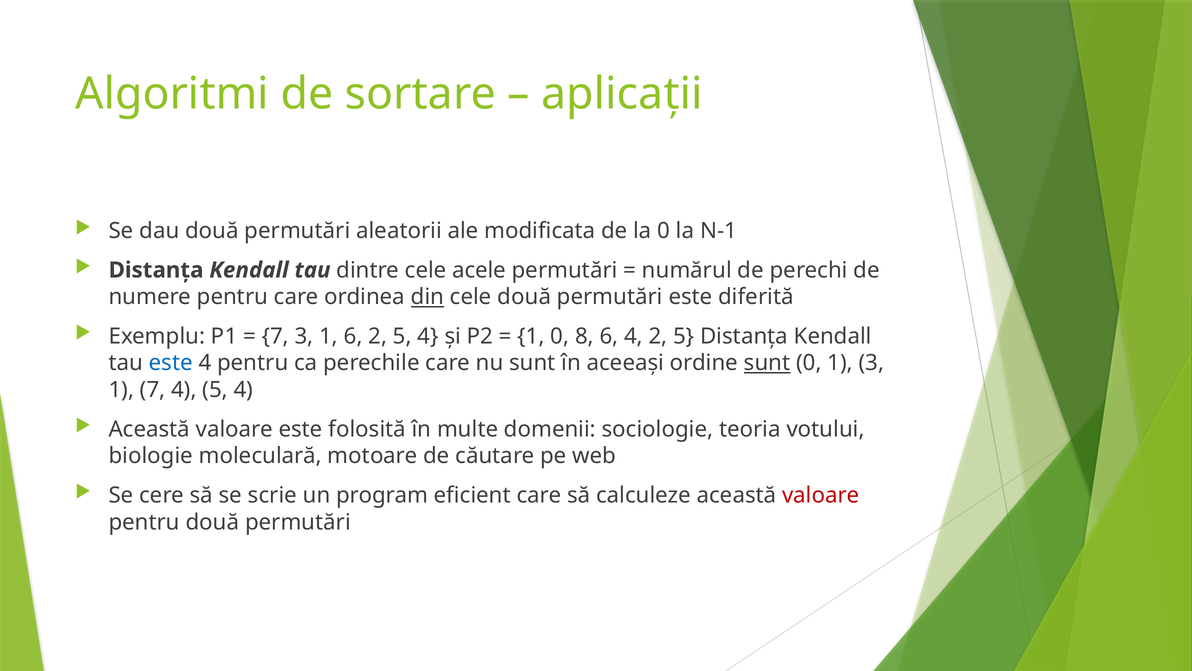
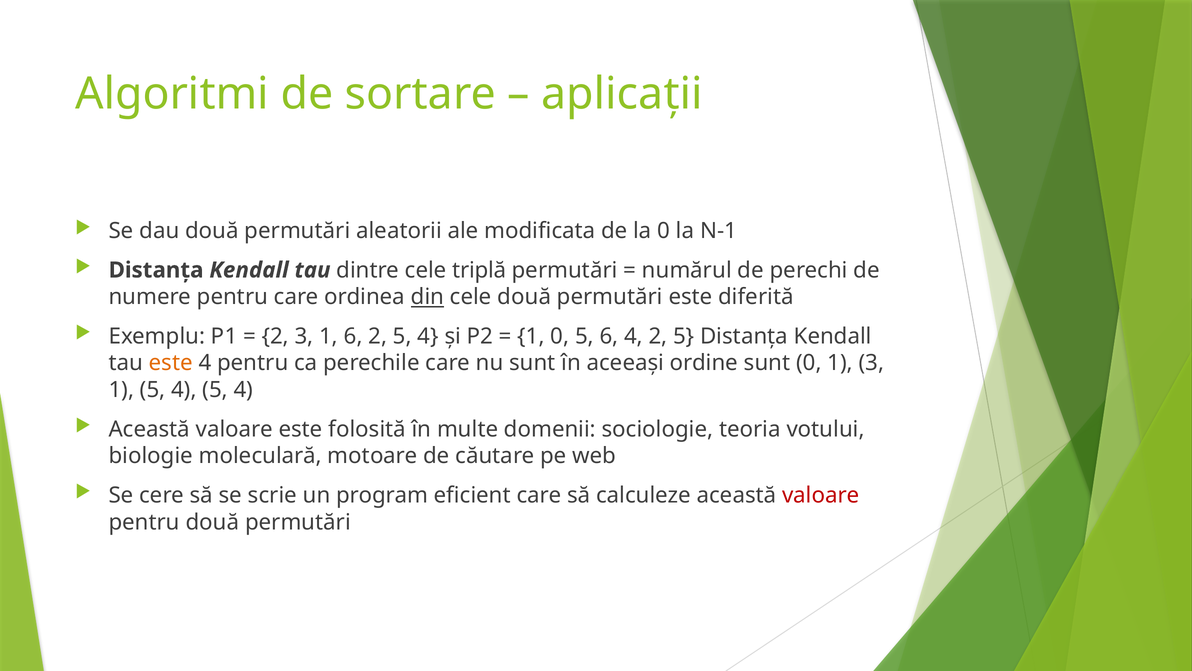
acele: acele -> triplă
7 at (275, 336): 7 -> 2
0 8: 8 -> 5
este at (171, 363) colour: blue -> orange
sunt at (767, 363) underline: present -> none
1 7: 7 -> 5
